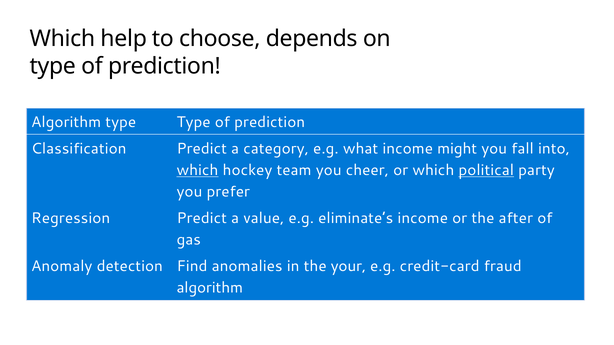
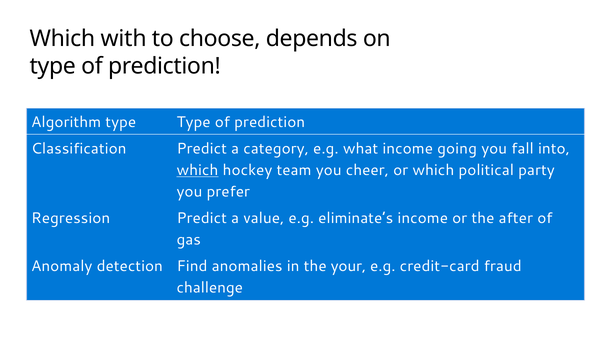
help: help -> with
might: might -> going
political underline: present -> none
algorithm at (210, 288): algorithm -> challenge
